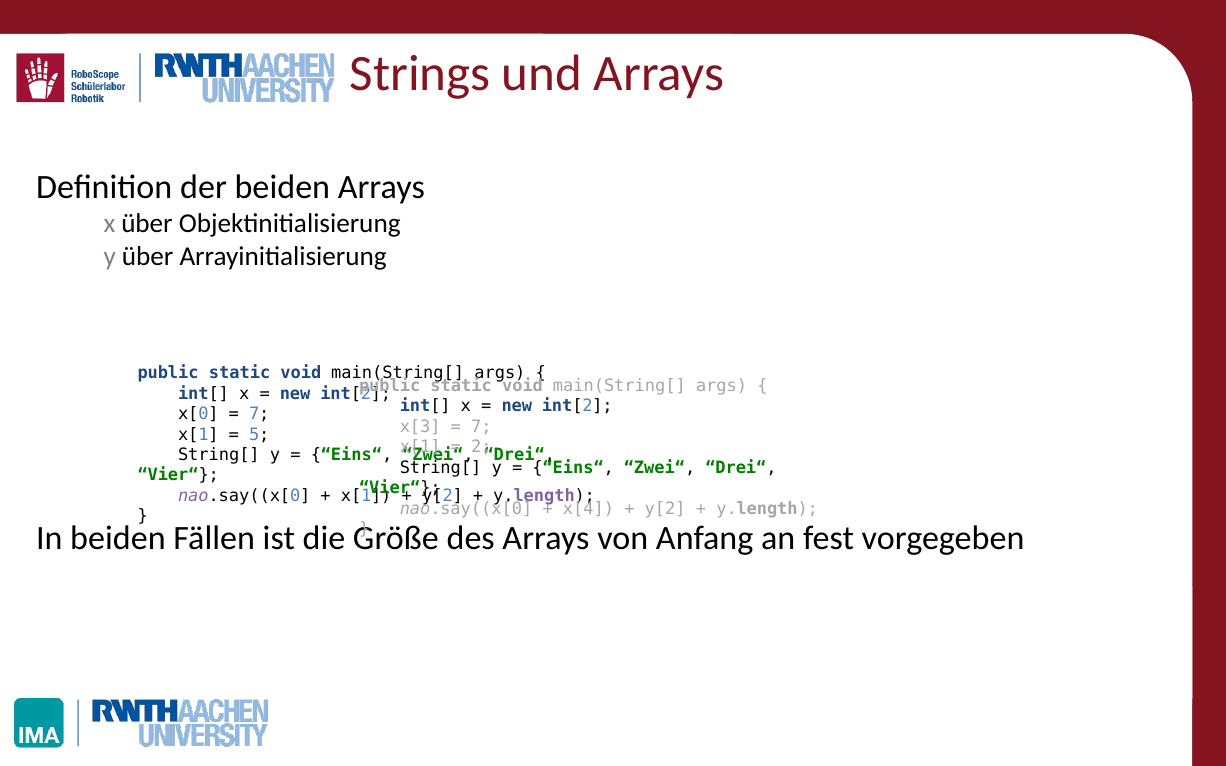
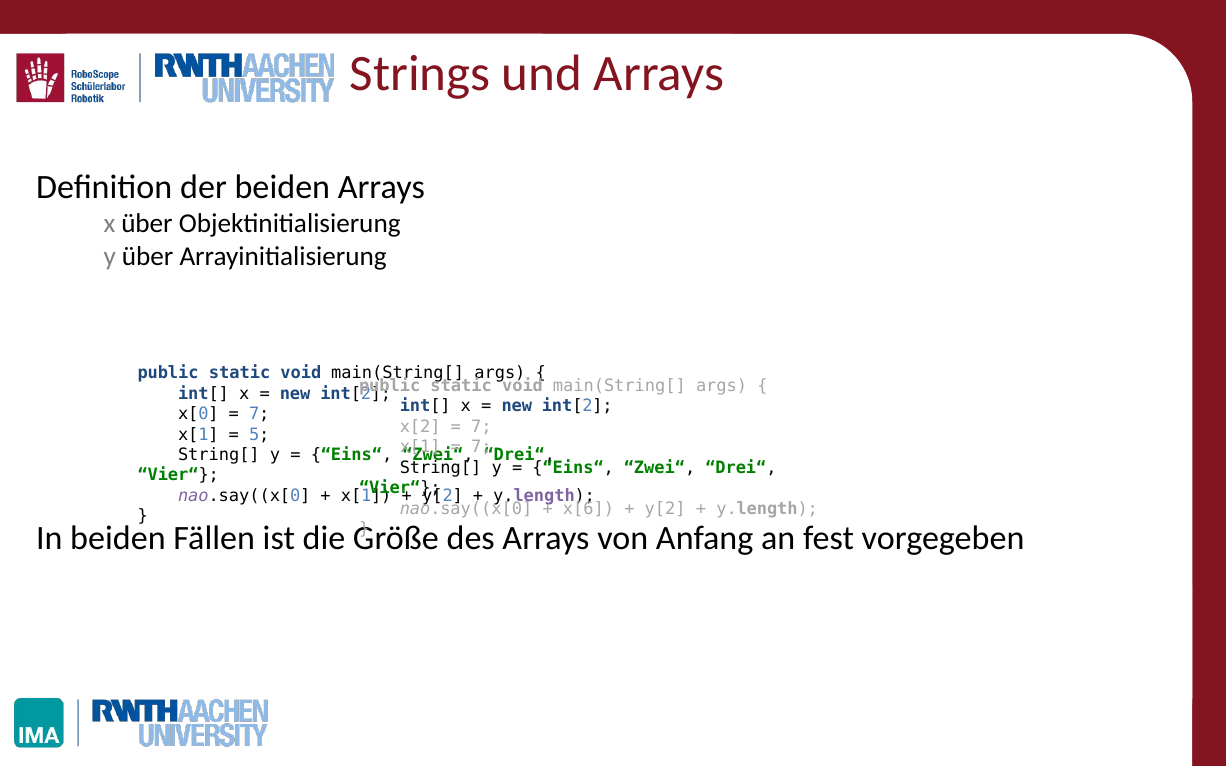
x[3: x[3 -> x[2
2 at (481, 447): 2 -> 7
x[4: x[4 -> x[6
